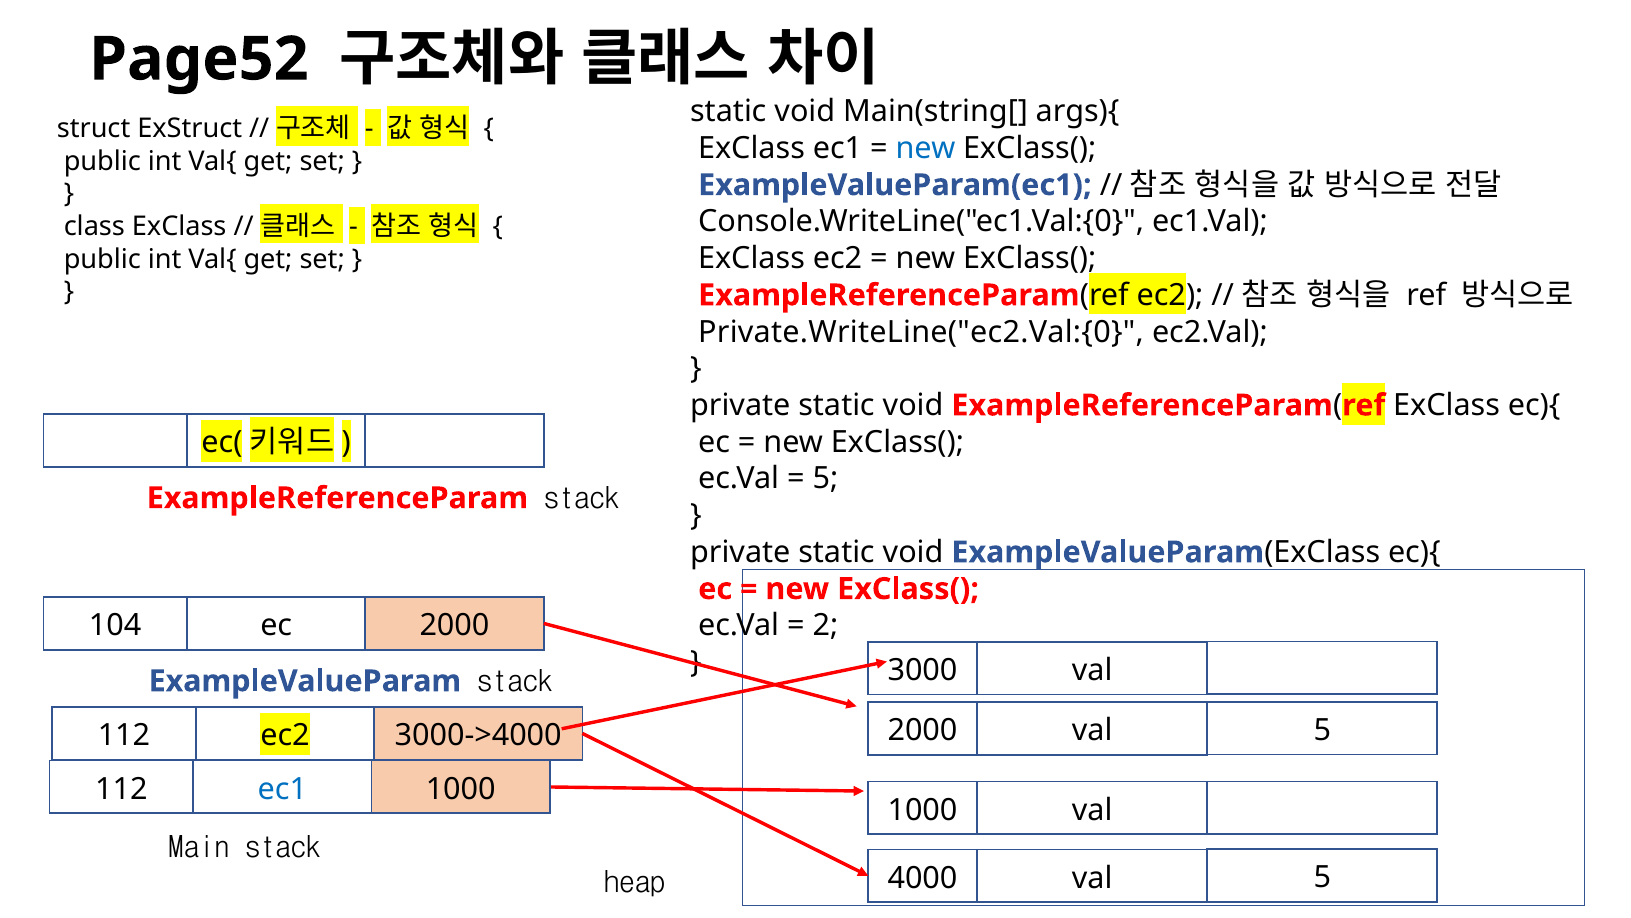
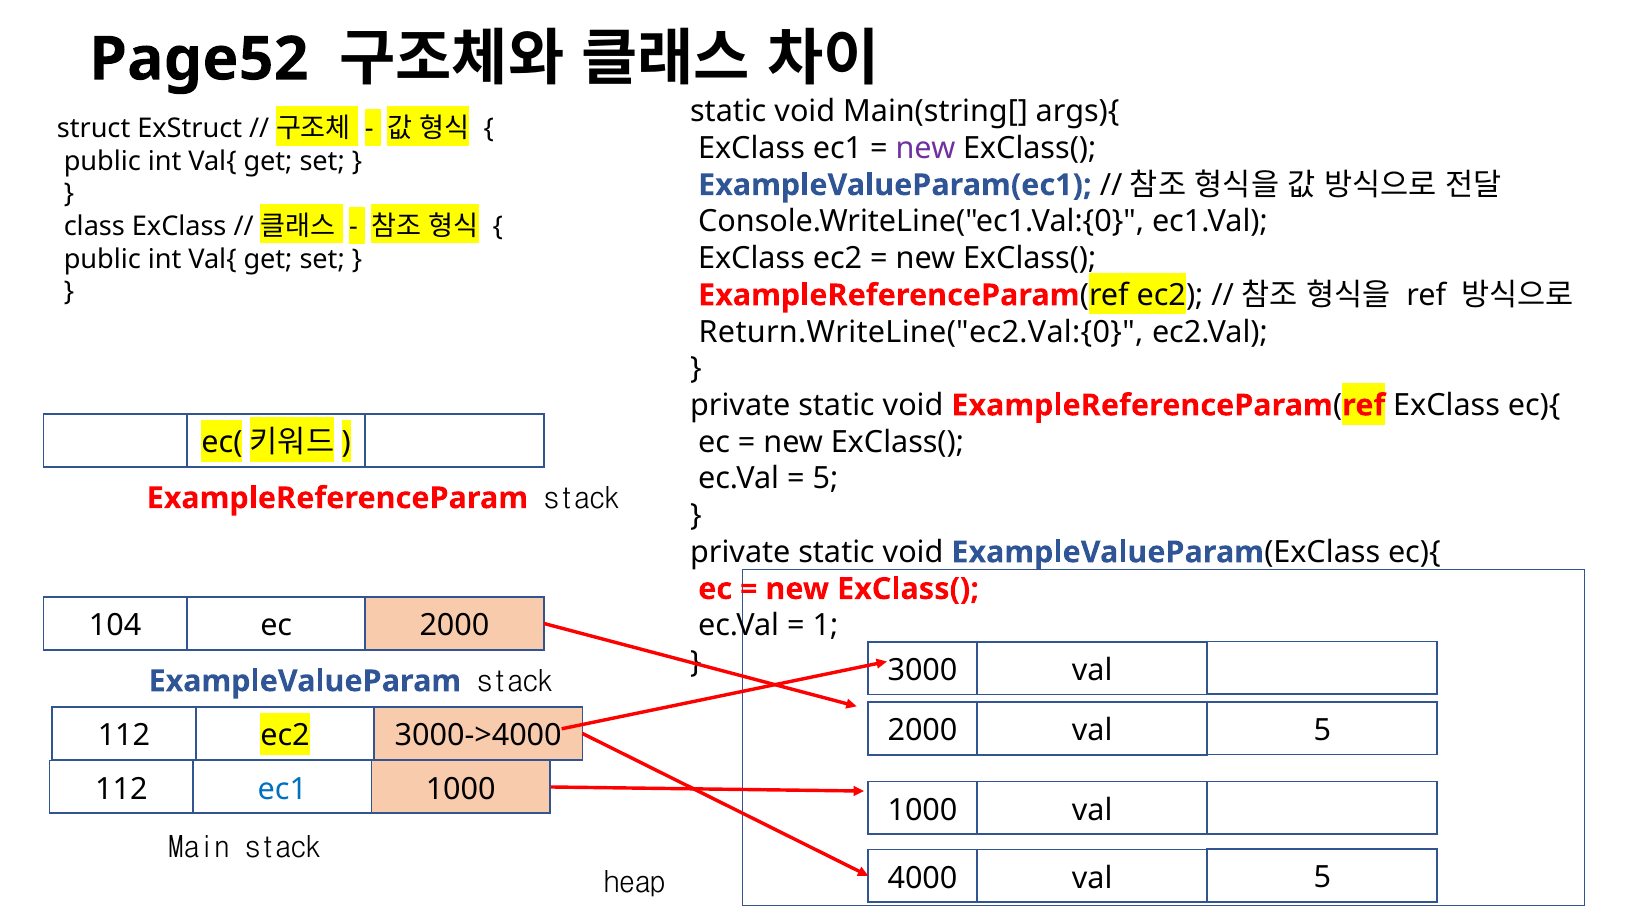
new at (925, 148) colour: blue -> purple
Private.WriteLine("ec2.Val:{0: Private.WriteLine("ec2.Val:{0 -> Return.WriteLine("ec2.Val:{0
2: 2 -> 1
